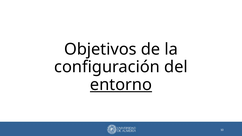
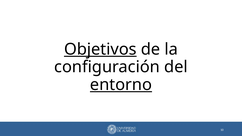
Objetivos underline: none -> present
